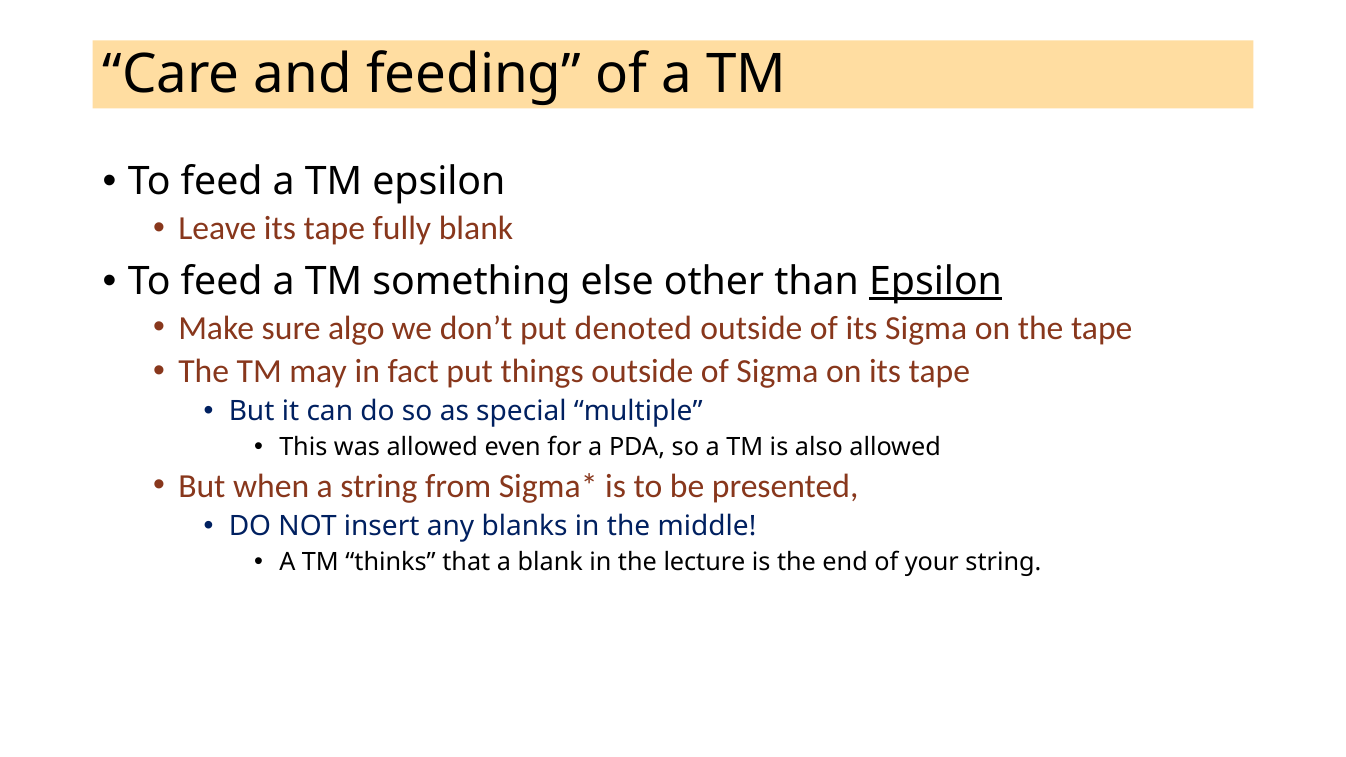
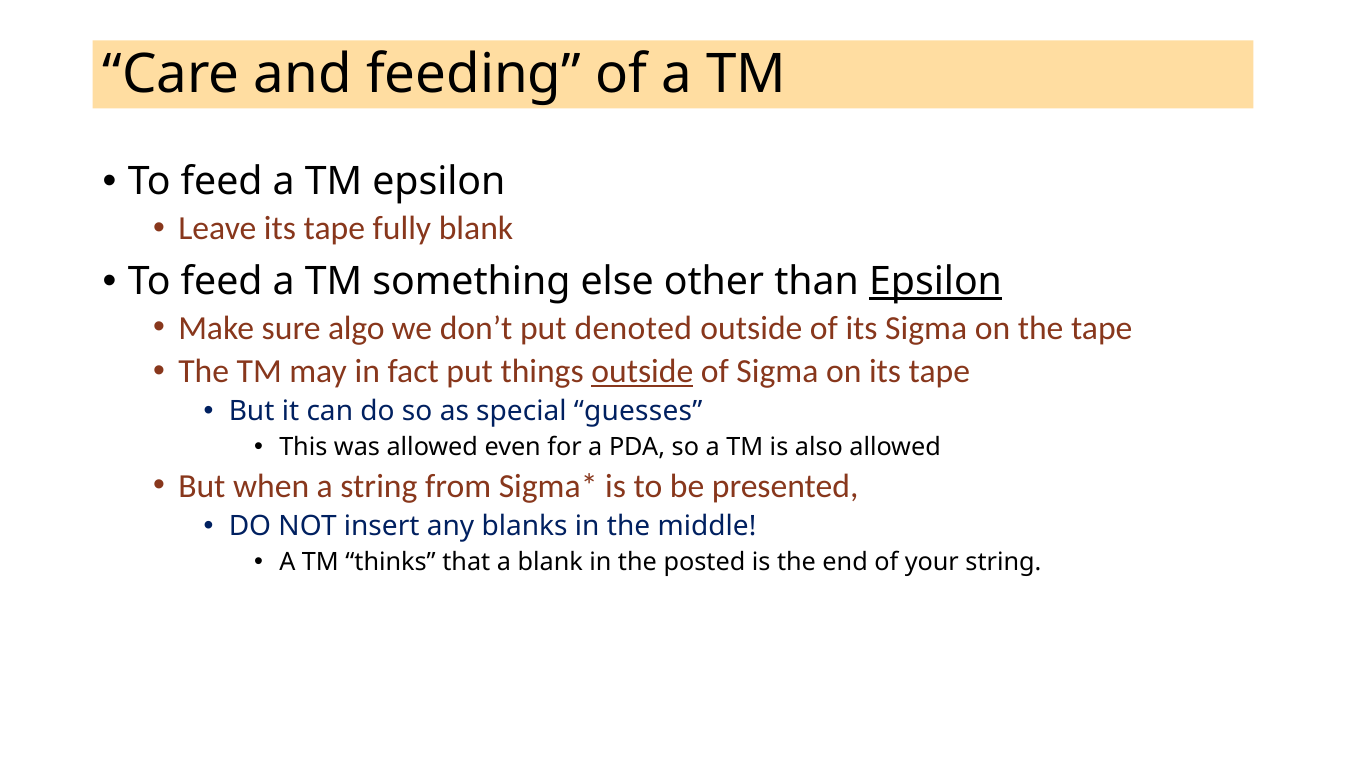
outside at (642, 371) underline: none -> present
multiple: multiple -> guesses
lecture: lecture -> posted
